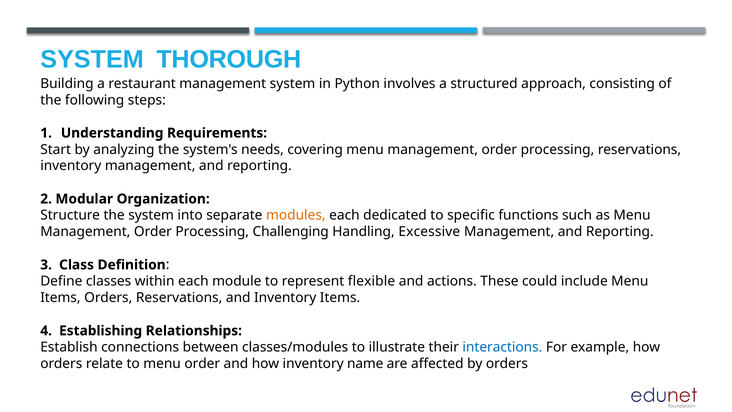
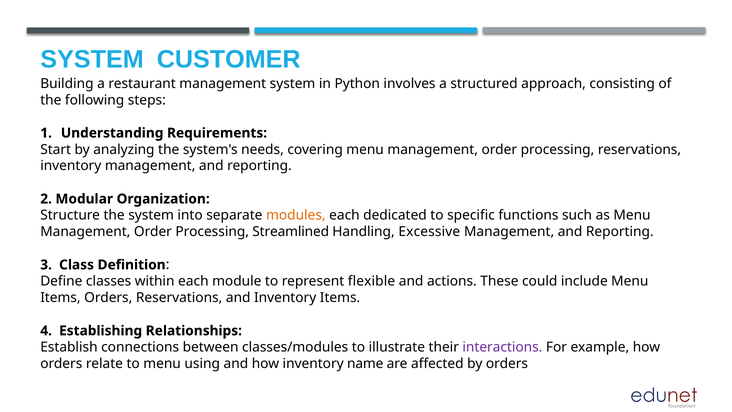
THOROUGH: THOROUGH -> CUSTOMER
Challenging: Challenging -> Streamlined
interactions colour: blue -> purple
menu order: order -> using
